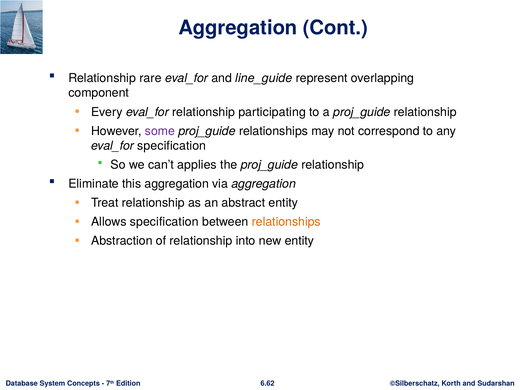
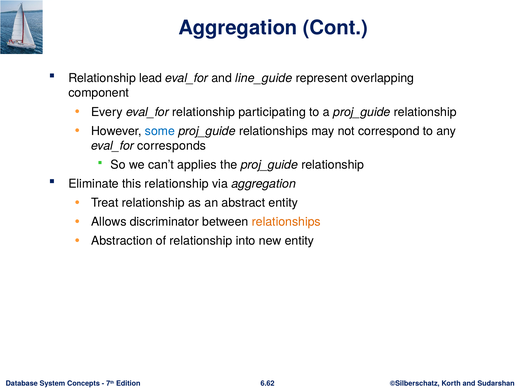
rare: rare -> lead
some colour: purple -> blue
eval_for specification: specification -> corresponds
this aggregation: aggregation -> relationship
Allows specification: specification -> discriminator
